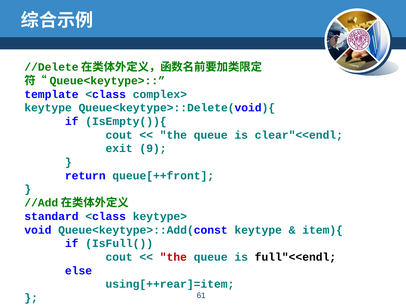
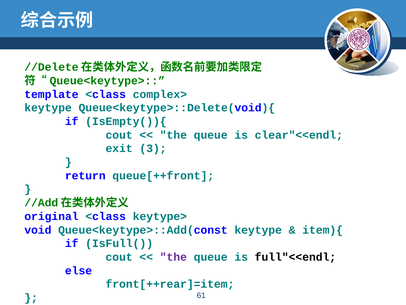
9: 9 -> 3
standard: standard -> original
the at (173, 257) colour: red -> purple
using[++rear]=item: using[++rear]=item -> front[++rear]=item
